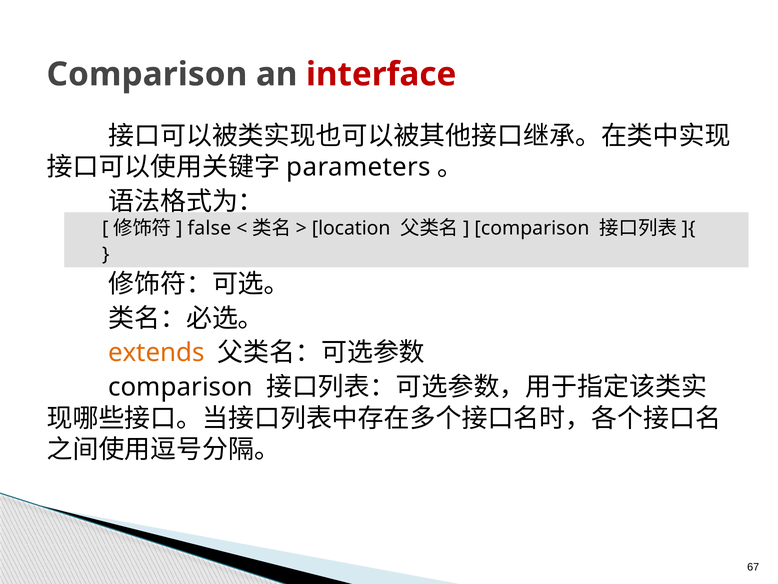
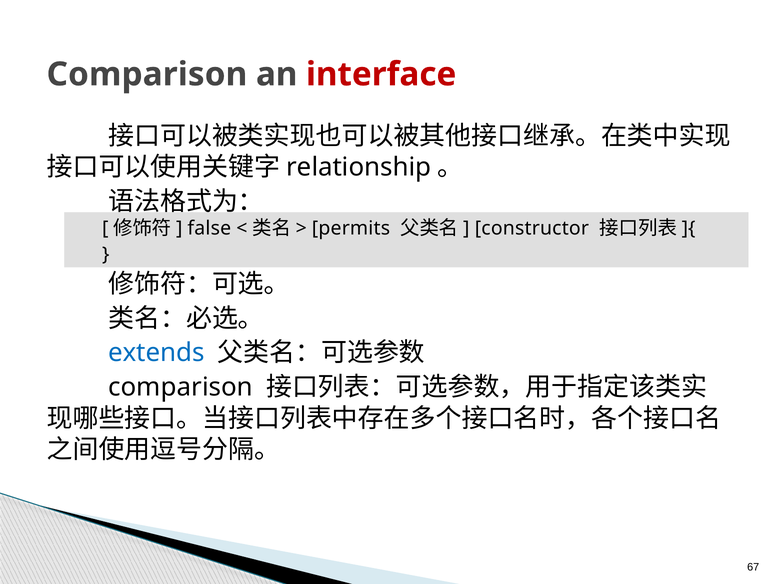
parameters: parameters -> relationship
location: location -> permits
comparison at (532, 228): comparison -> constructor
extends colour: orange -> blue
